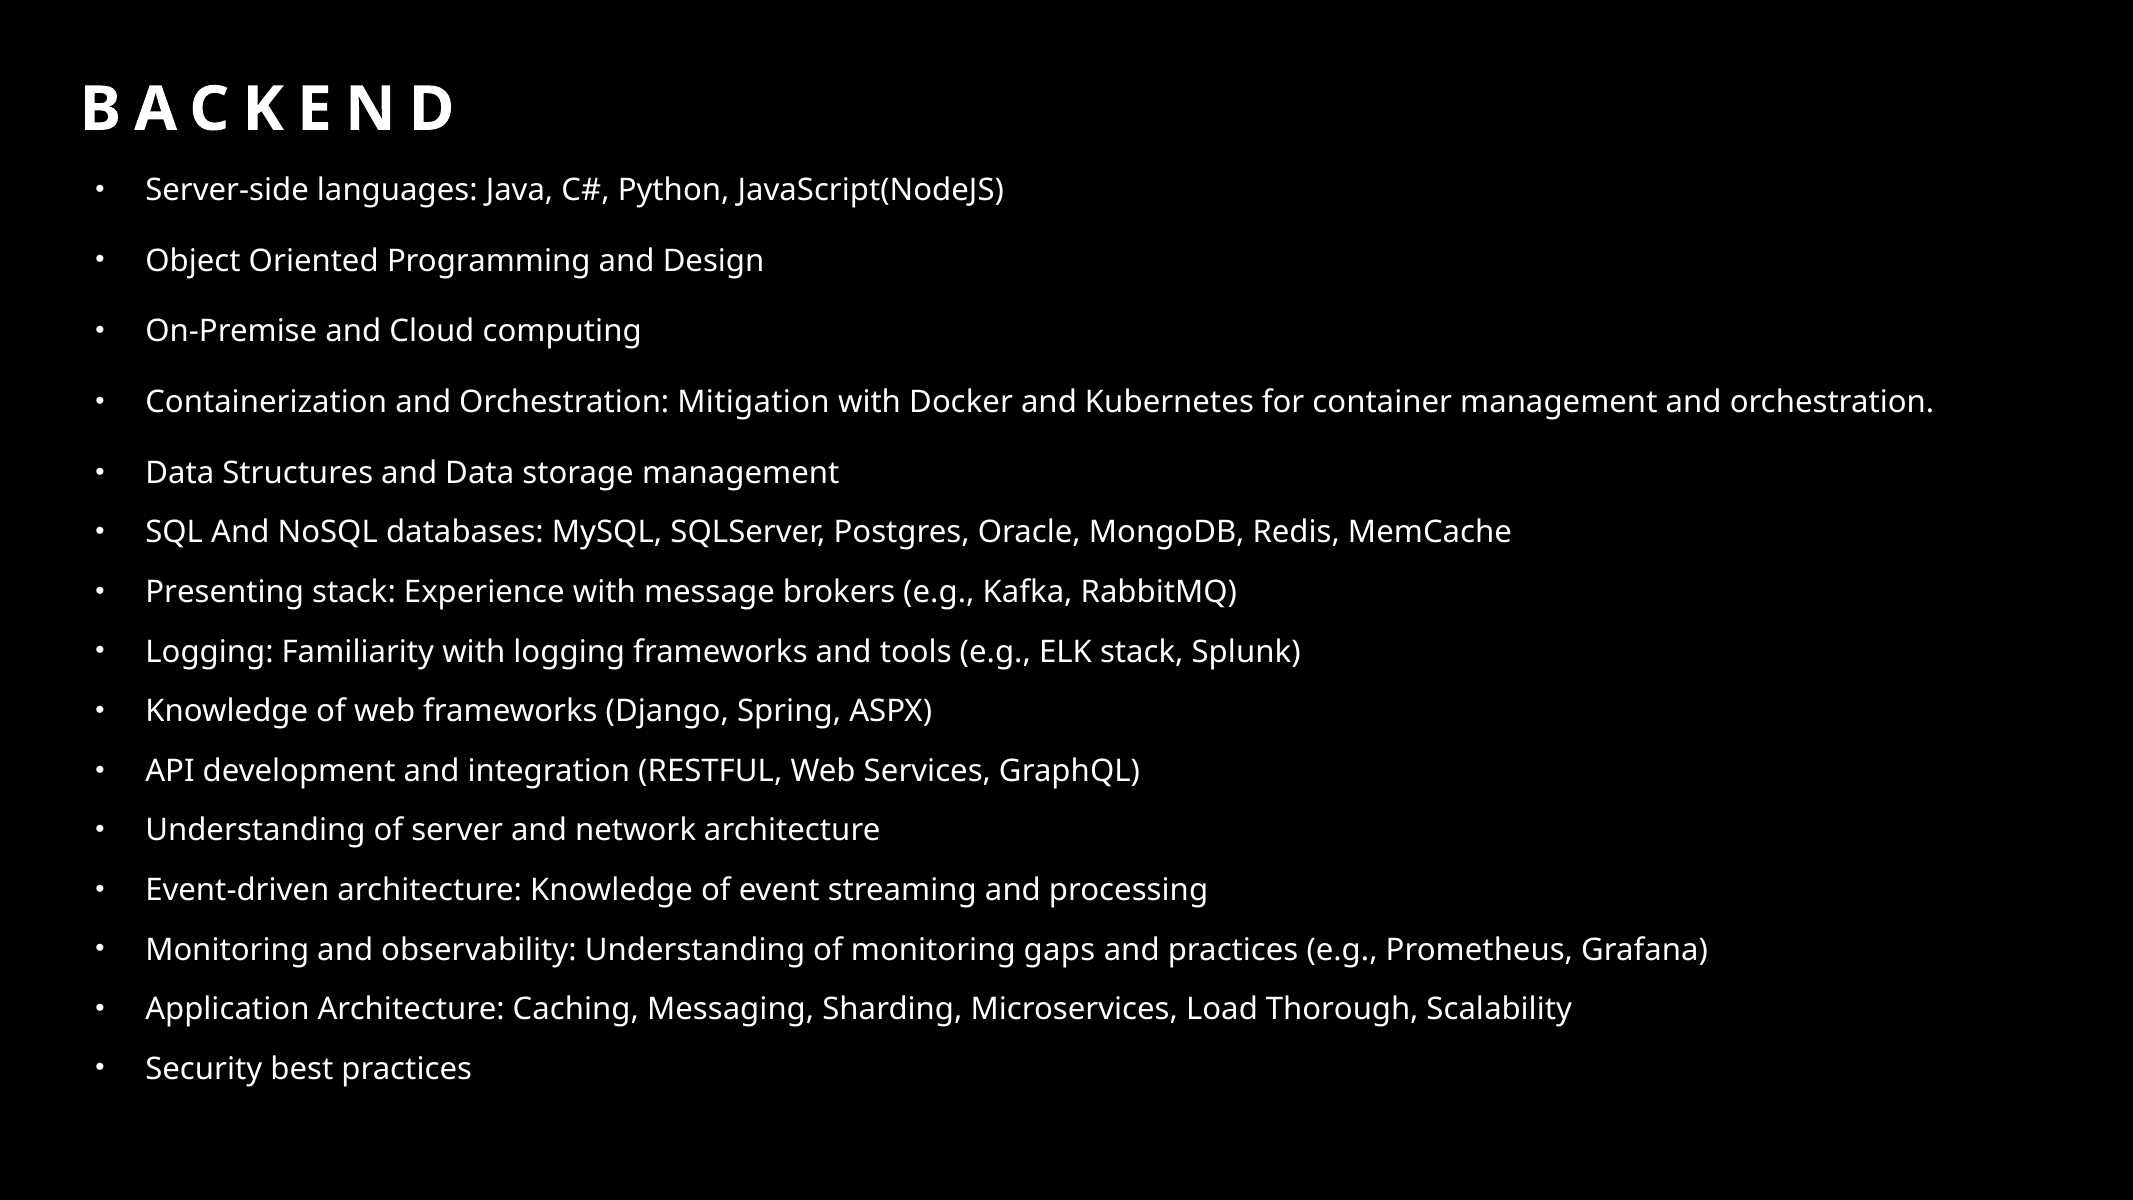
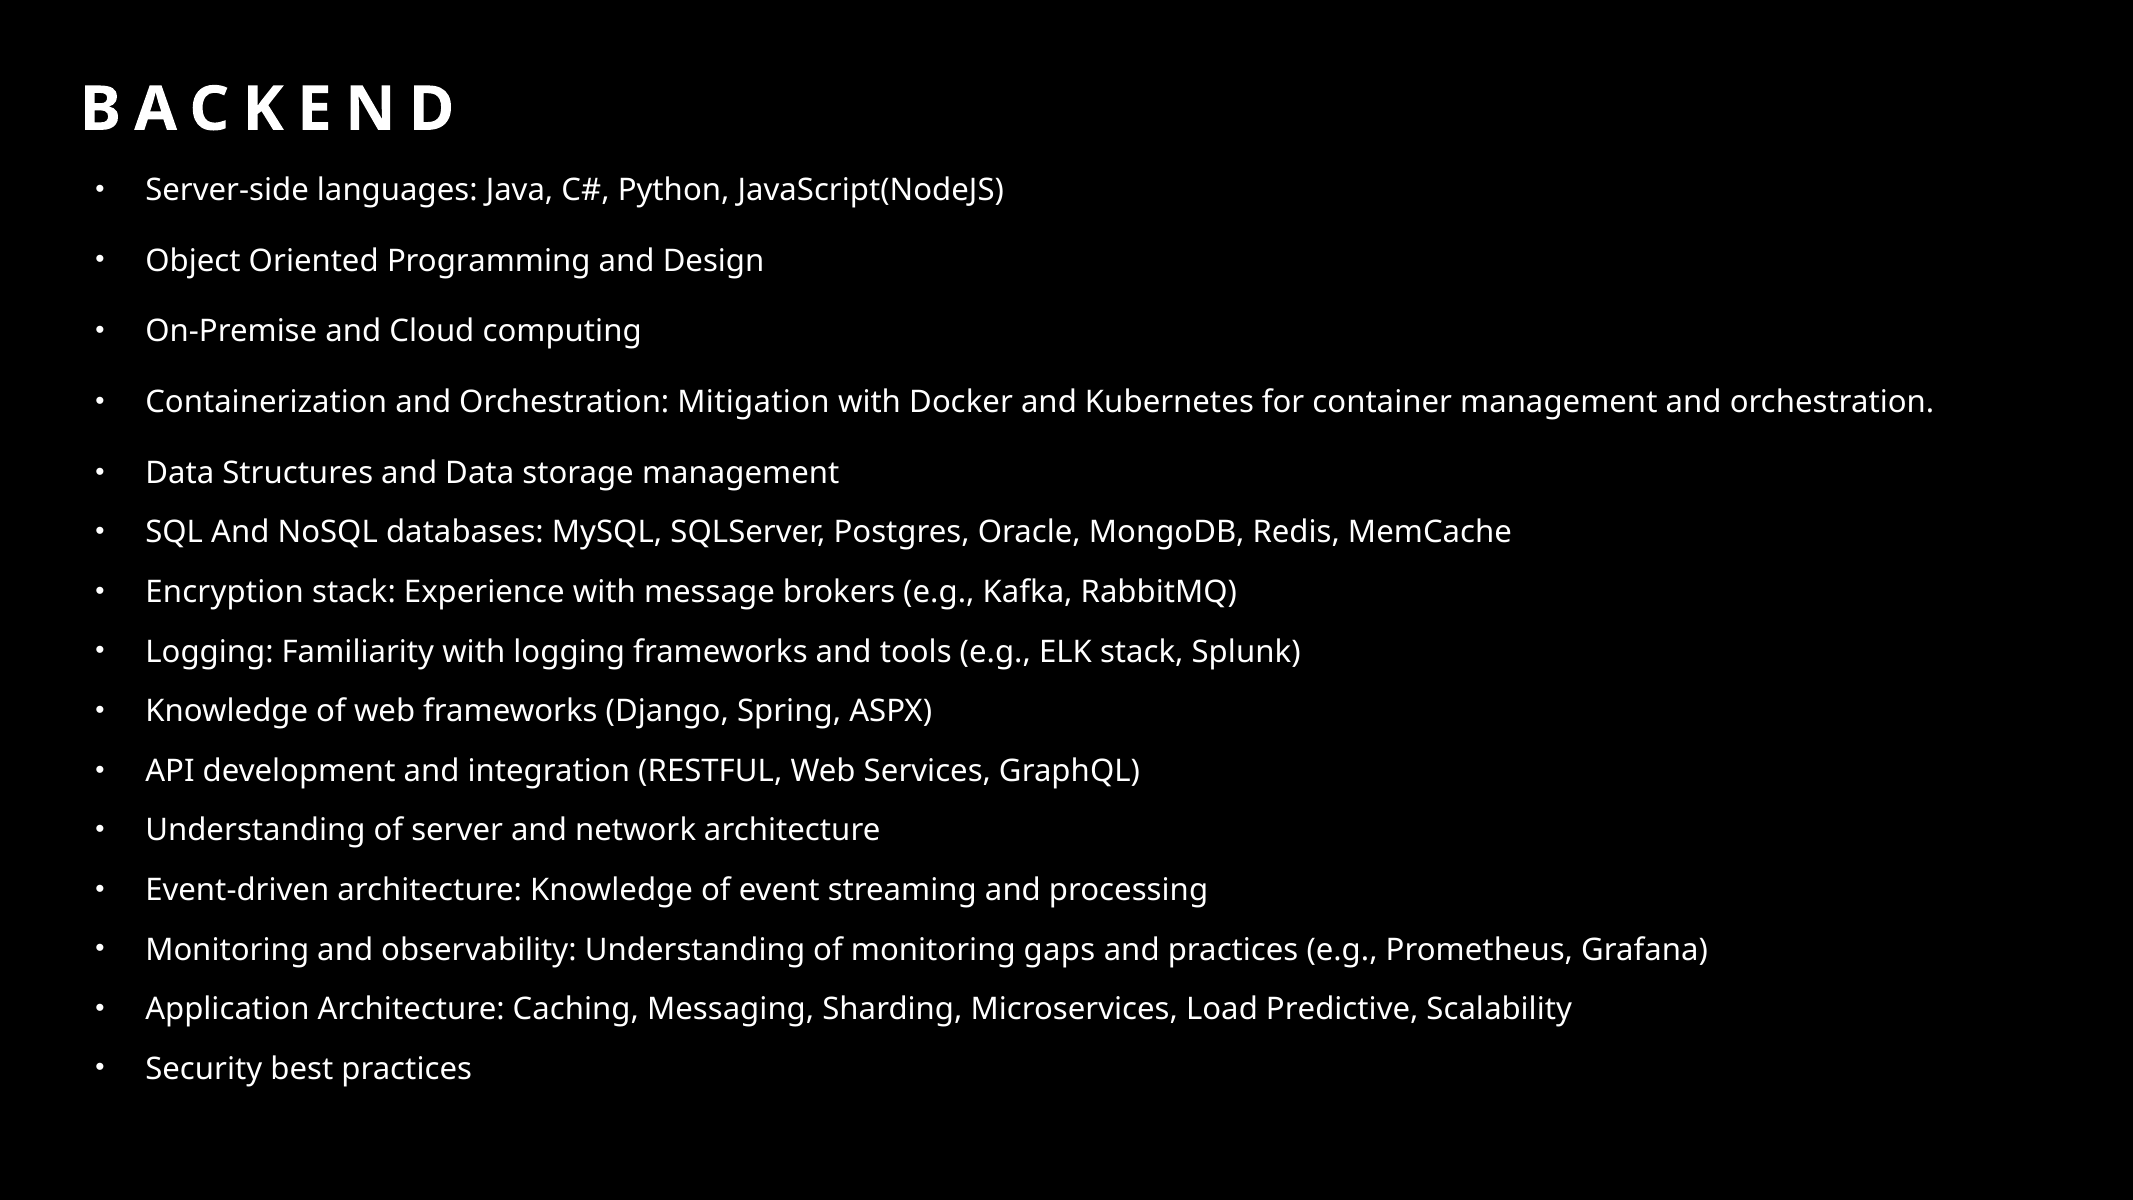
Presenting: Presenting -> Encryption
Thorough: Thorough -> Predictive
